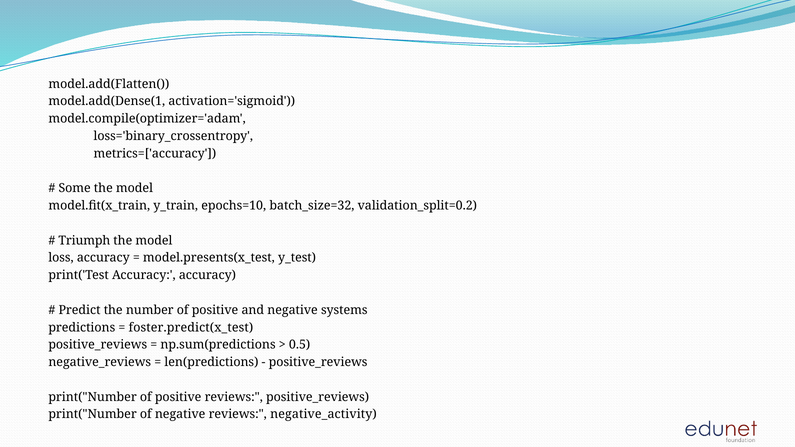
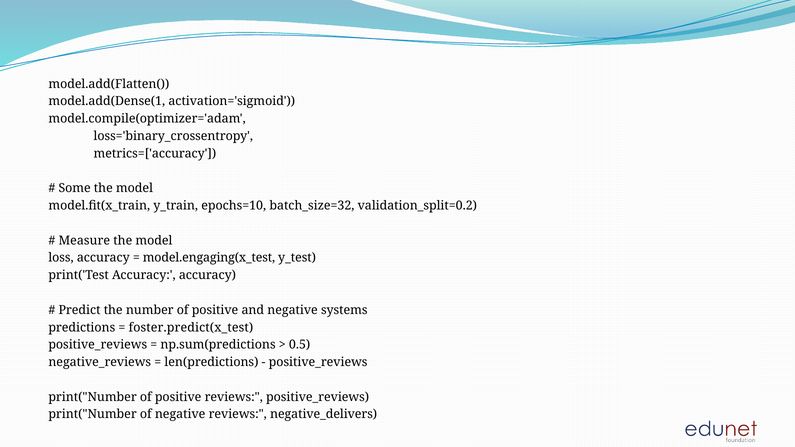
Triumph: Triumph -> Measure
model.presents(x_test: model.presents(x_test -> model.engaging(x_test
negative_activity: negative_activity -> negative_delivers
